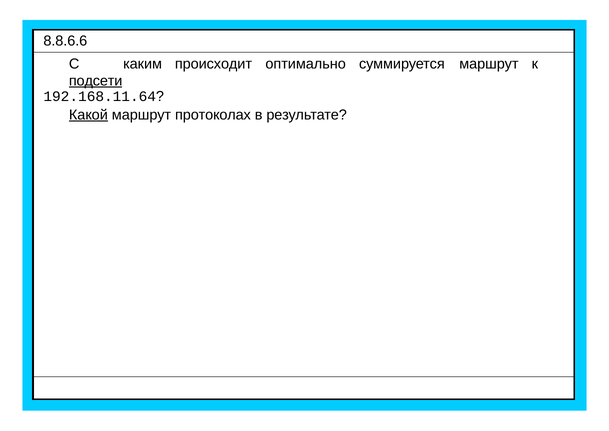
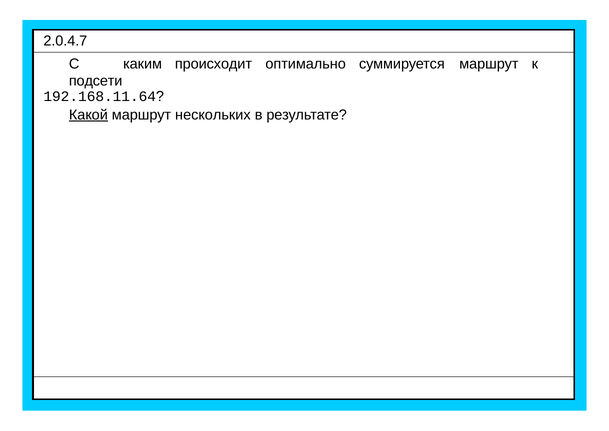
8.8.6.6: 8.8.6.6 -> 2.0.4.7
подсети underline: present -> none
протоколах: протоколах -> нескольких
